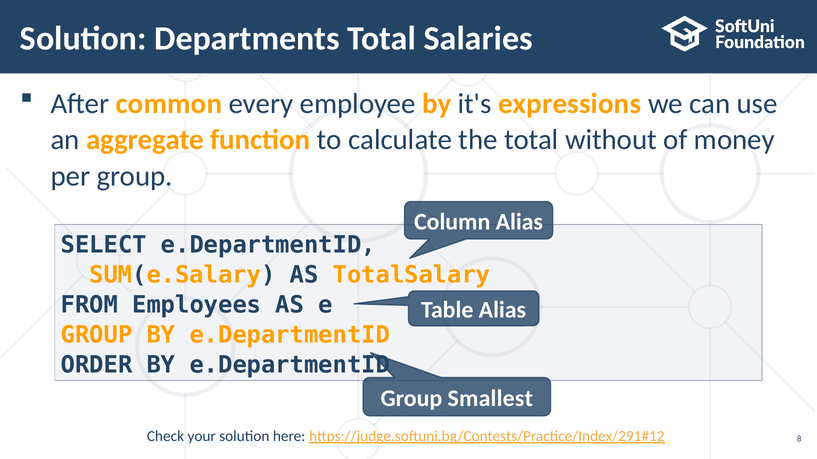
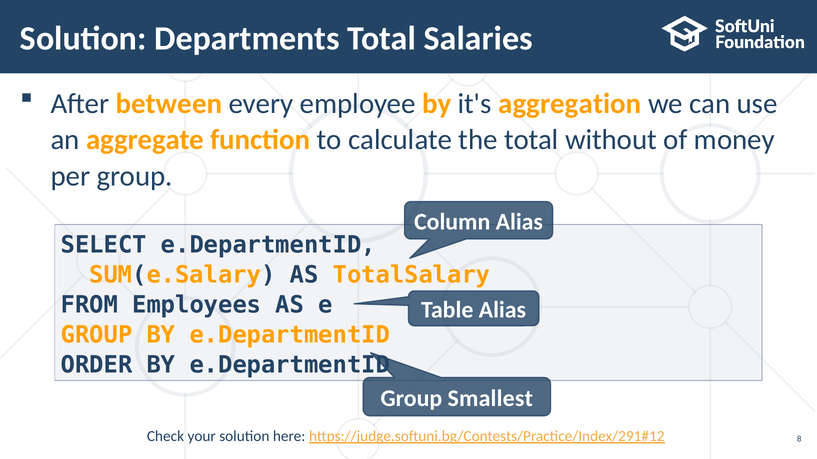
common: common -> between
expressions: expressions -> aggregation
